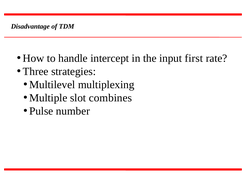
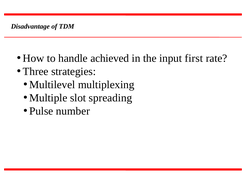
intercept: intercept -> achieved
combines: combines -> spreading
